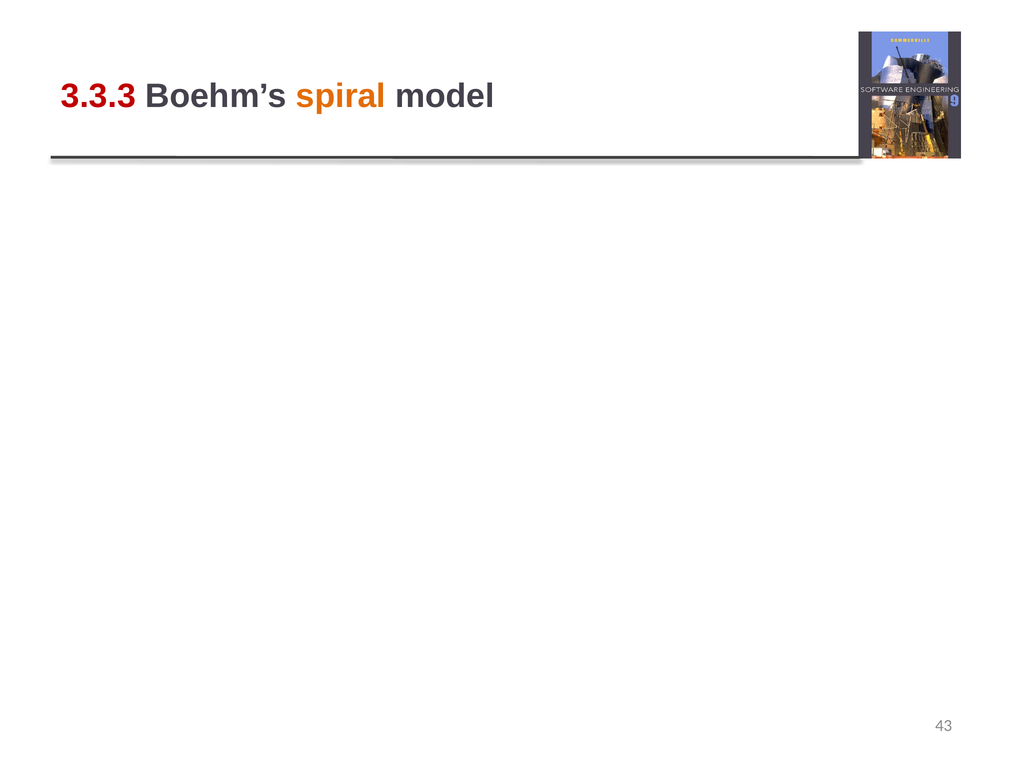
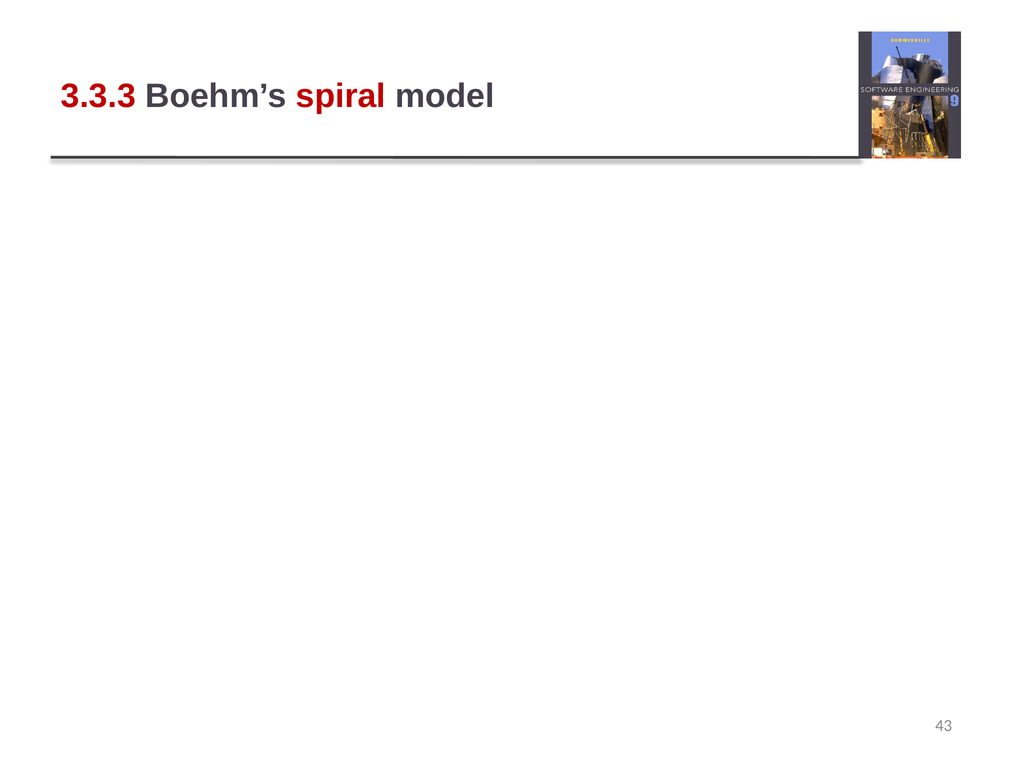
spiral at (341, 96) colour: orange -> red
